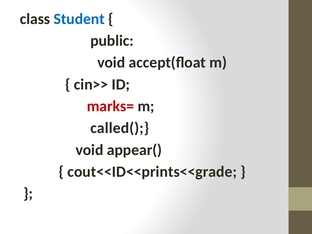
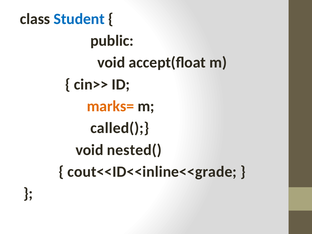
marks= colour: red -> orange
appear(: appear( -> nested(
cout<<ID<<prints<<grade: cout<<ID<<prints<<grade -> cout<<ID<<inline<<grade
